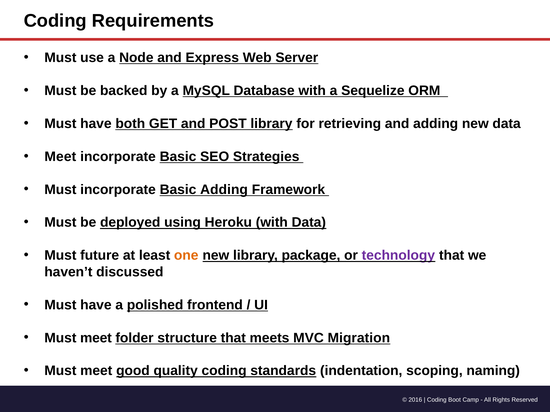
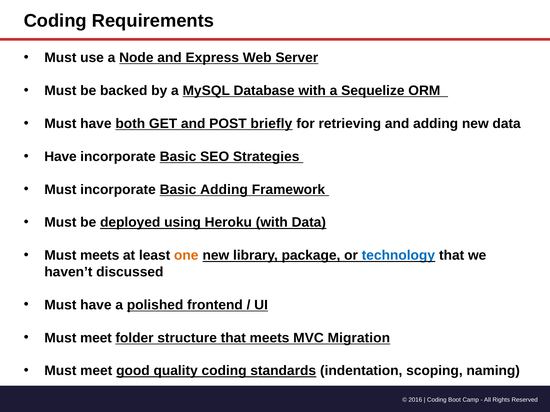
POST library: library -> briefly
Meet at (60, 157): Meet -> Have
Must future: future -> meets
technology colour: purple -> blue
